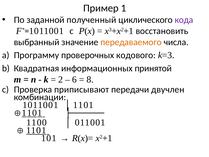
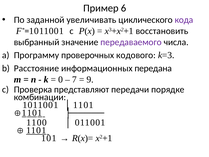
1: 1 -> 6
полученный: полученный -> увеличивать
передаваемого colour: orange -> purple
Квадратная: Квадратная -> Расстояние
принятой: принятой -> передана
2: 2 -> 0
6: 6 -> 7
8: 8 -> 9
приписывают: приписывают -> представляют
двучлен: двучлен -> порядке
